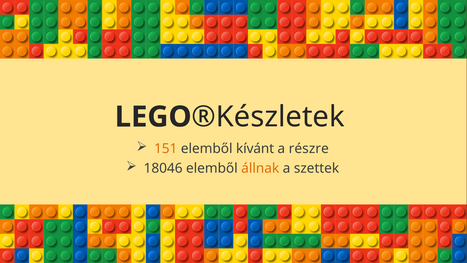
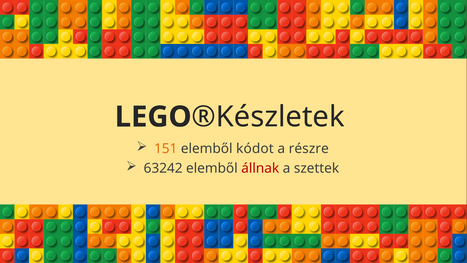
kívánt: kívánt -> kódot
18046: 18046 -> 63242
állnak colour: orange -> red
